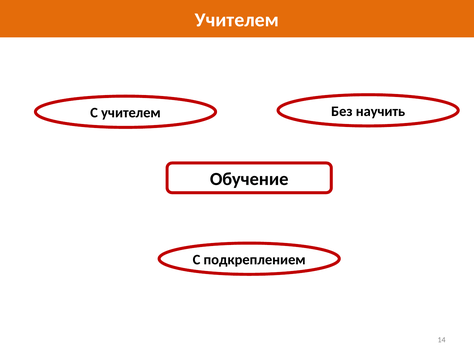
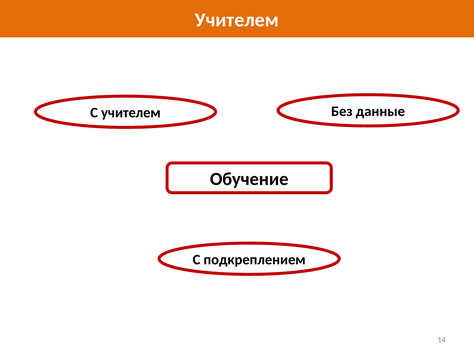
научить: научить -> данные
